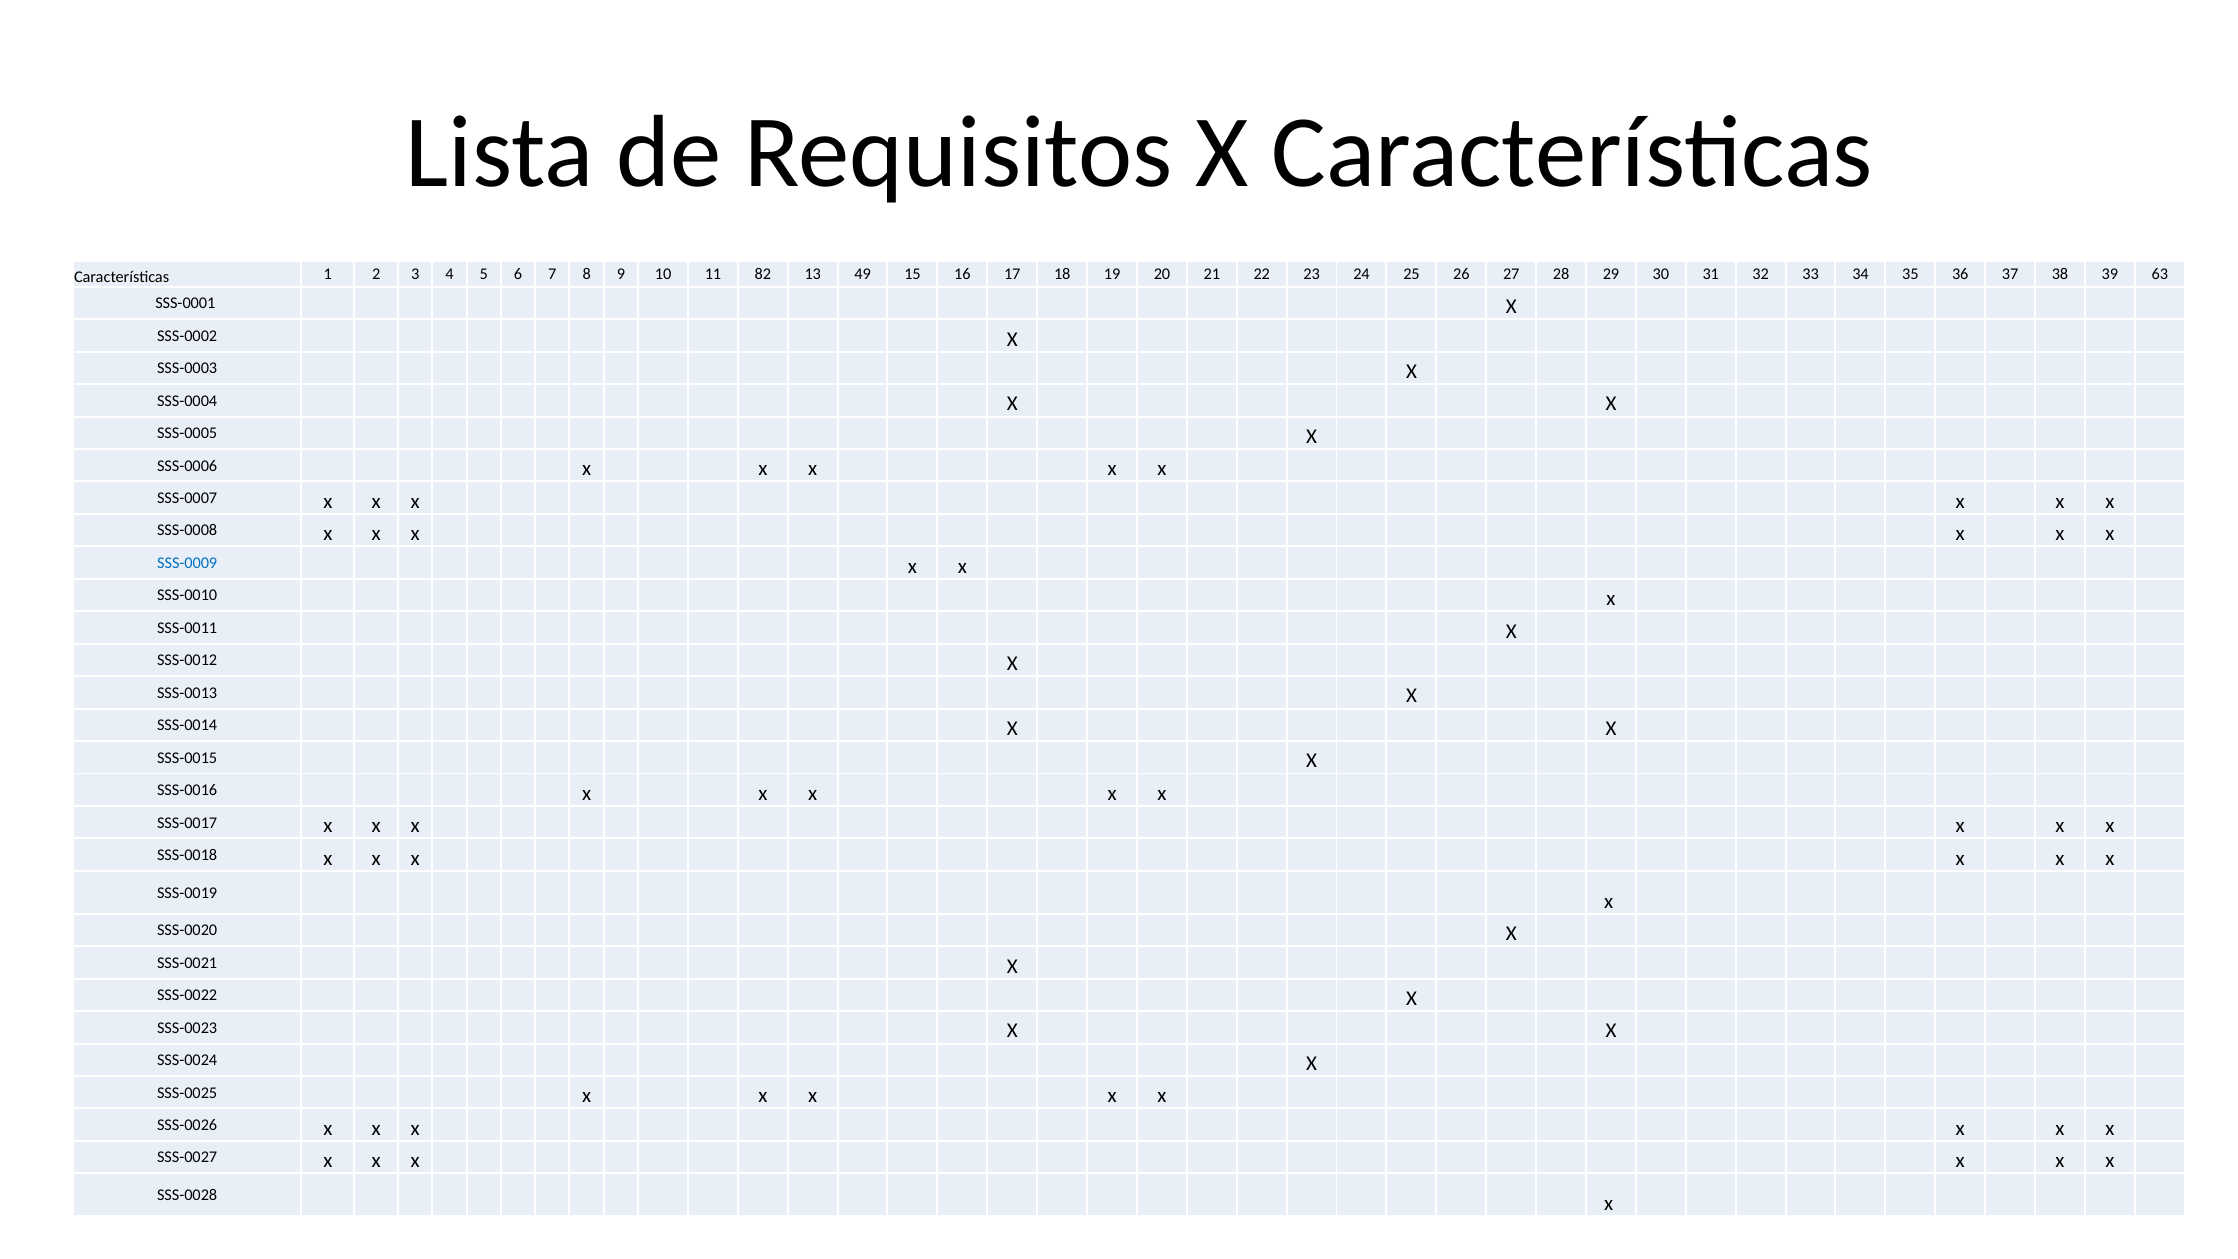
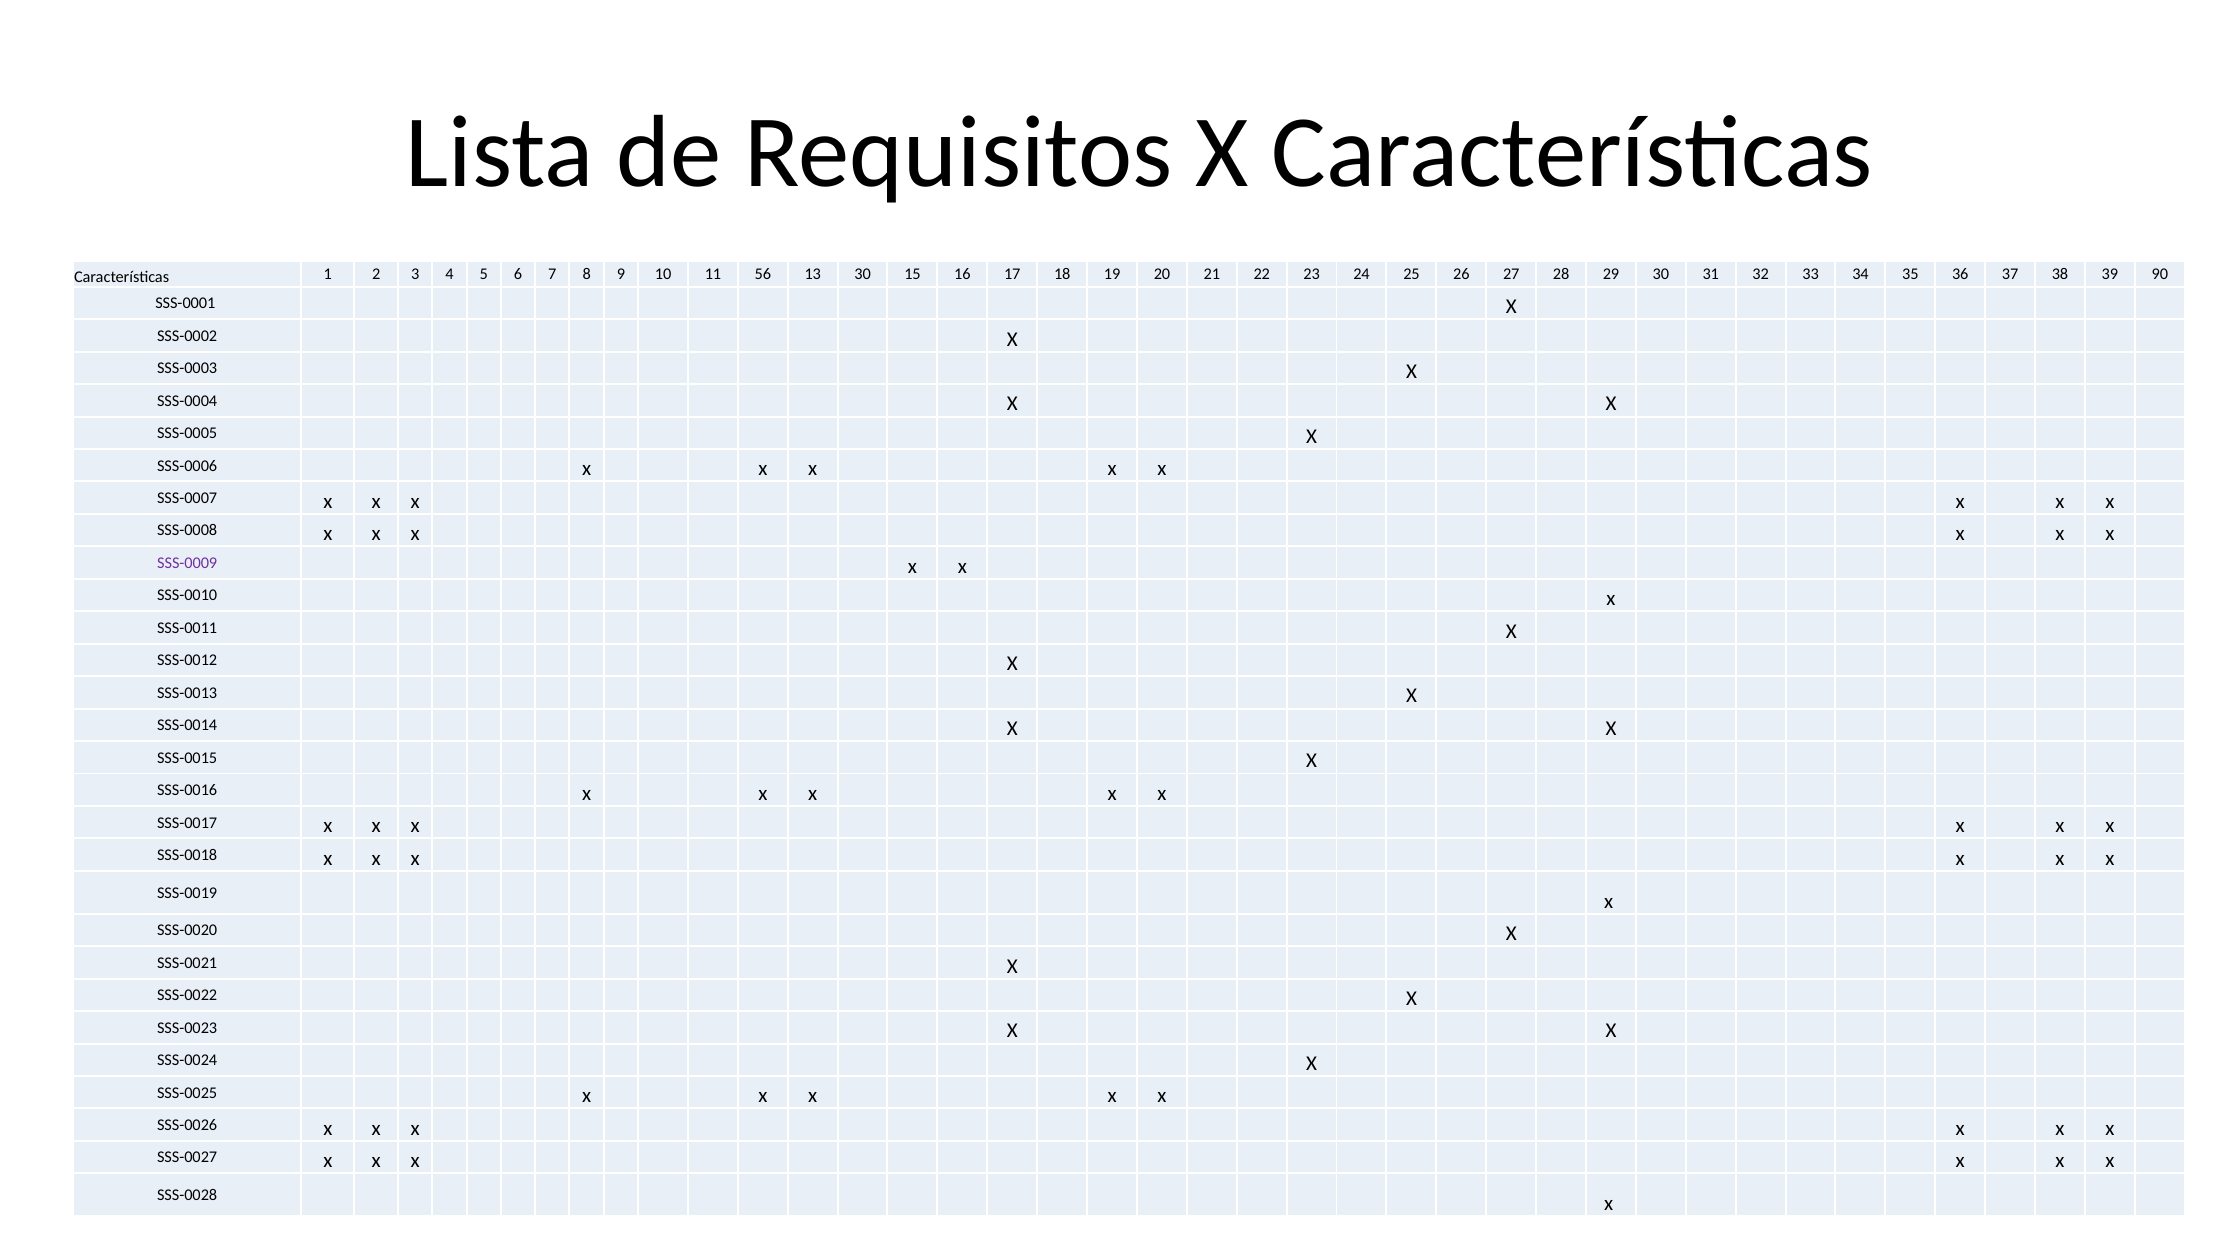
82: 82 -> 56
13 49: 49 -> 30
63: 63 -> 90
SSS-0009 colour: blue -> purple
